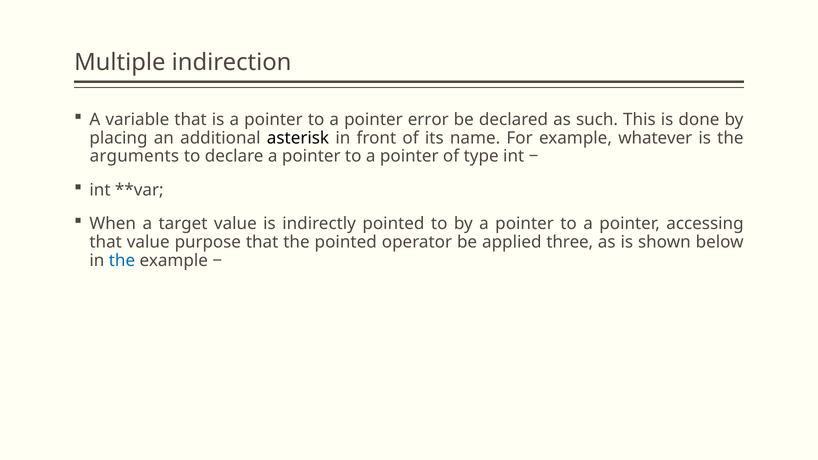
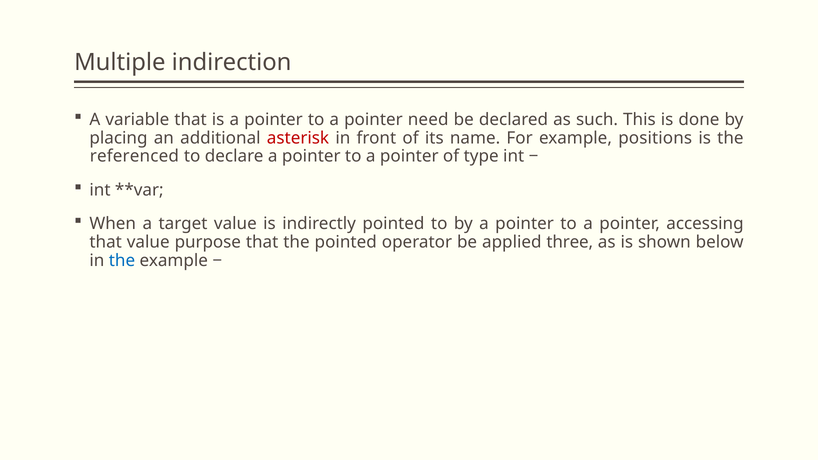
error: error -> need
asterisk colour: black -> red
whatever: whatever -> positions
arguments: arguments -> referenced
